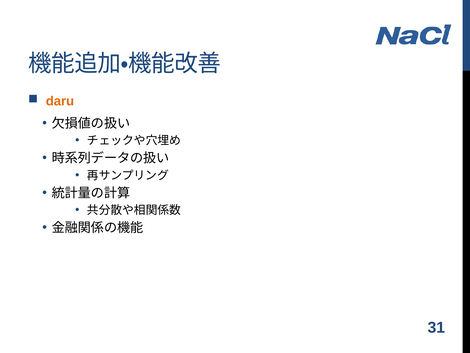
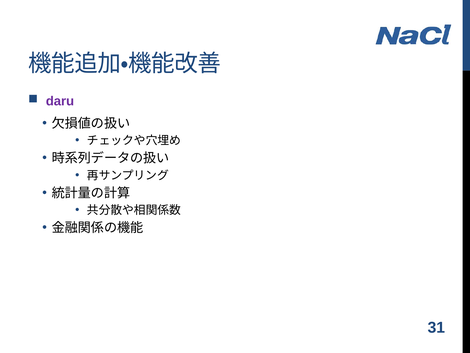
daru colour: orange -> purple
